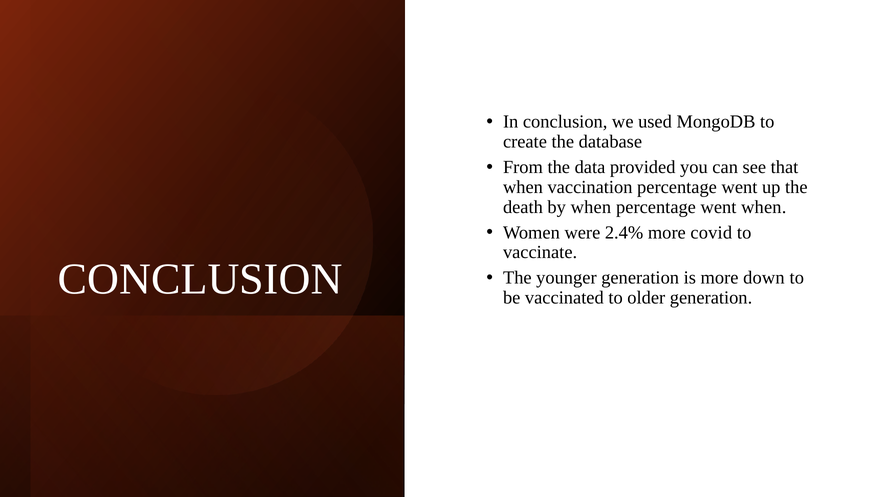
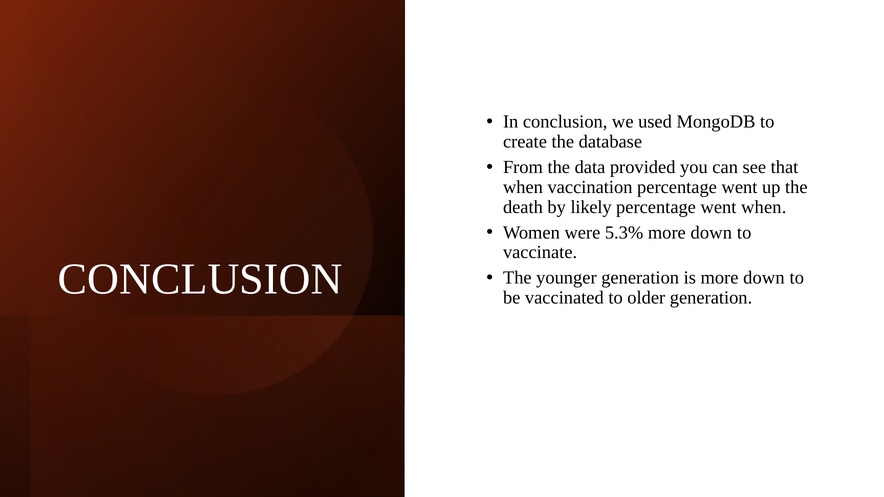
by when: when -> likely
2.4%: 2.4% -> 5.3%
covid at (711, 233): covid -> down
